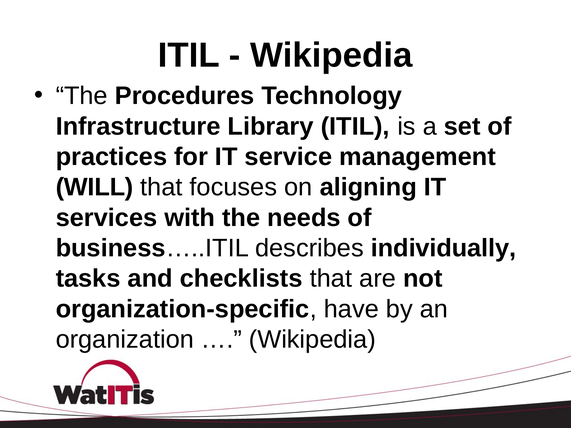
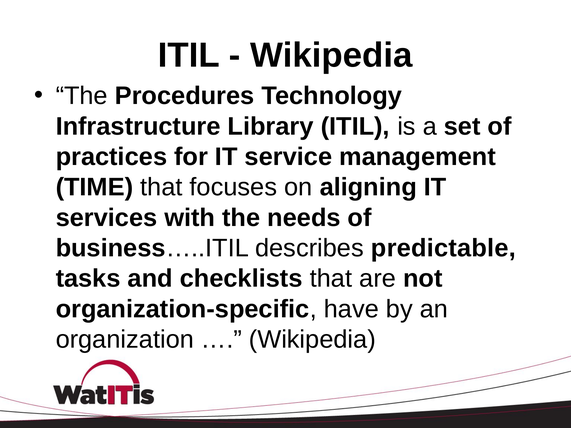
WILL: WILL -> TIME
individually: individually -> predictable
